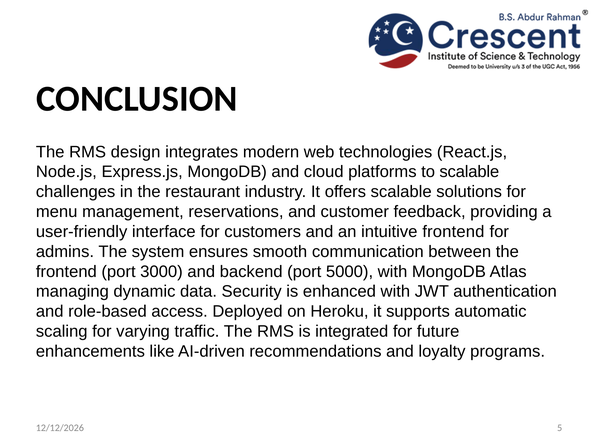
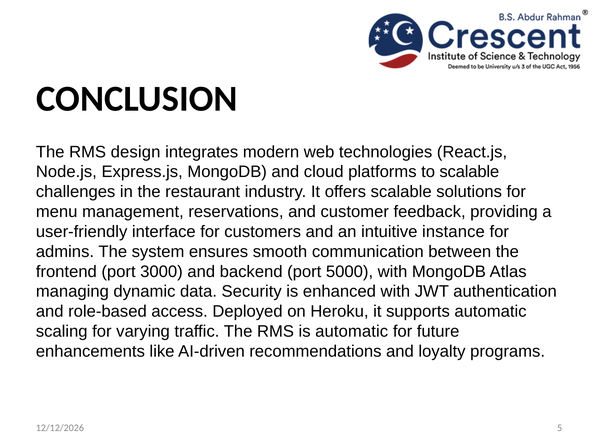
intuitive frontend: frontend -> instance
is integrated: integrated -> automatic
